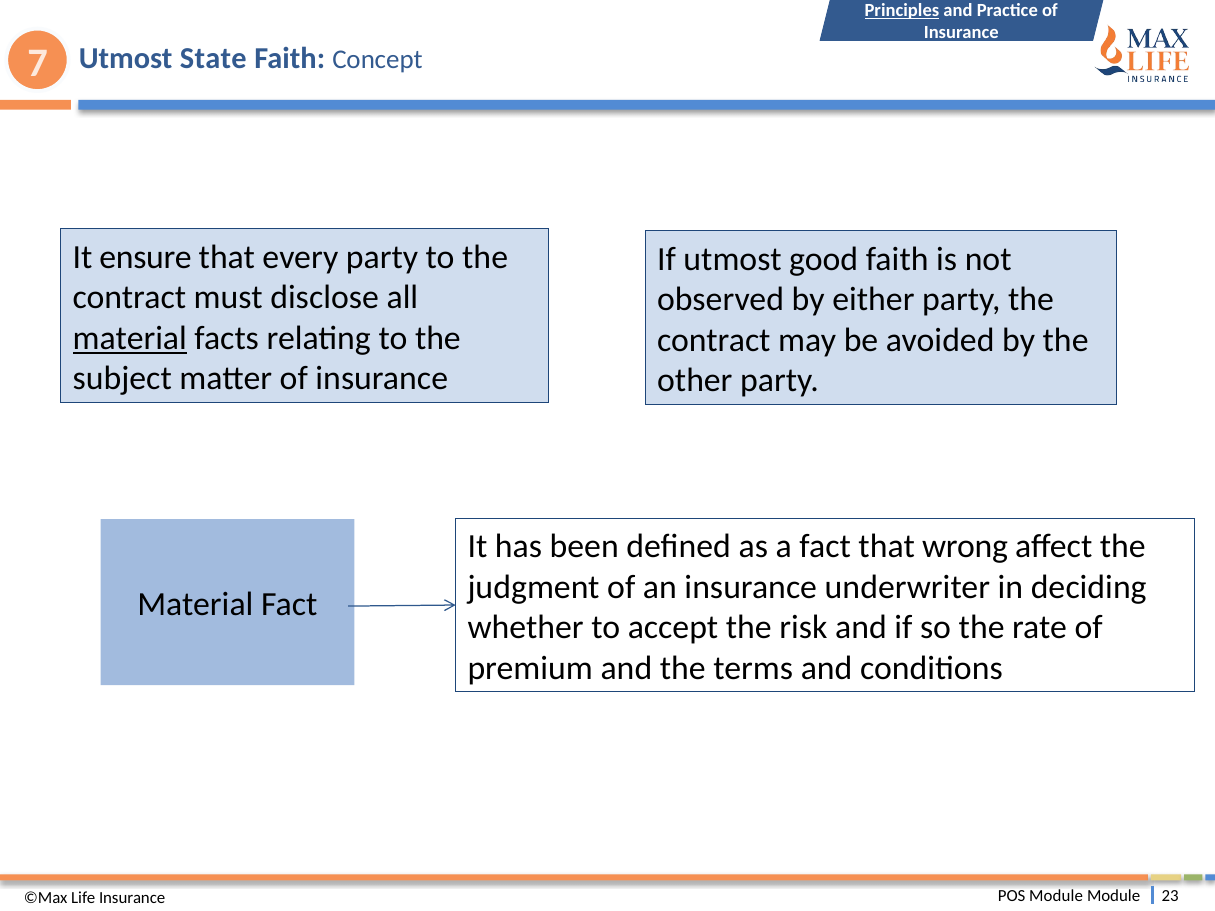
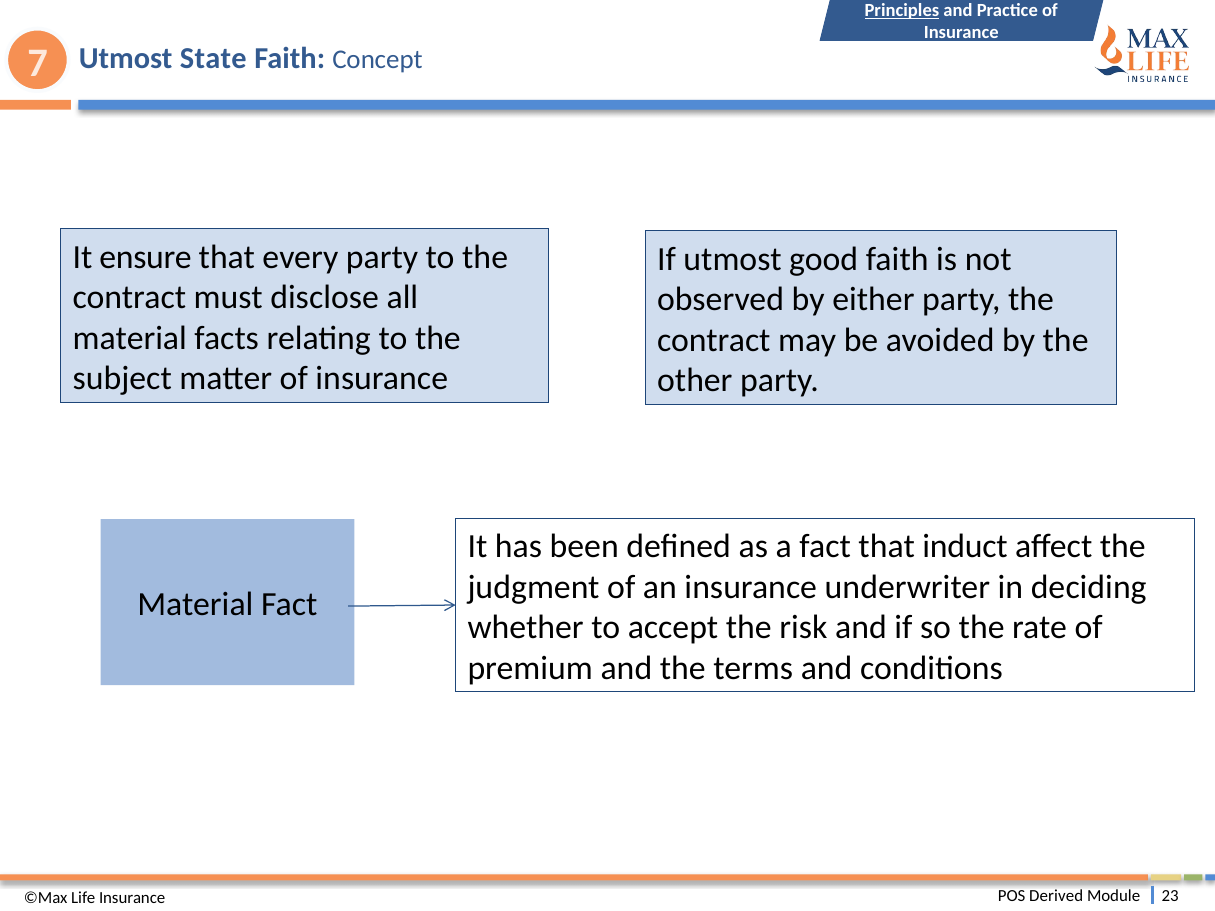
material at (130, 338) underline: present -> none
wrong: wrong -> induct
POS Module: Module -> Derived
